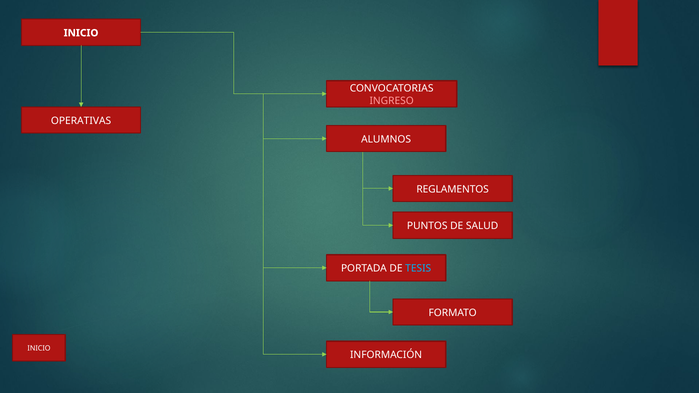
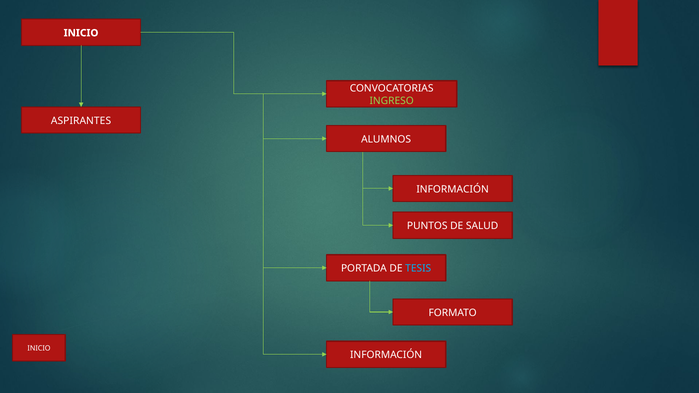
INGRESO colour: pink -> light green
OPERATIVAS: OPERATIVAS -> ASPIRANTES
REGLAMENTOS at (453, 189): REGLAMENTOS -> INFORMACIÓN
